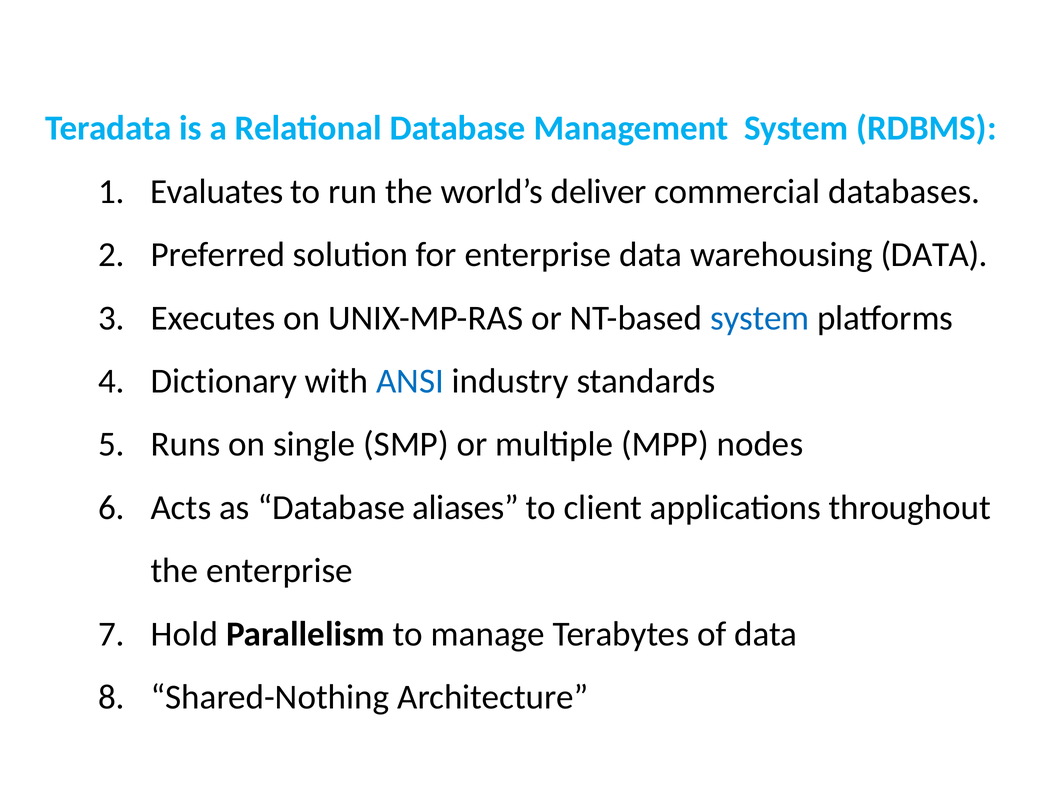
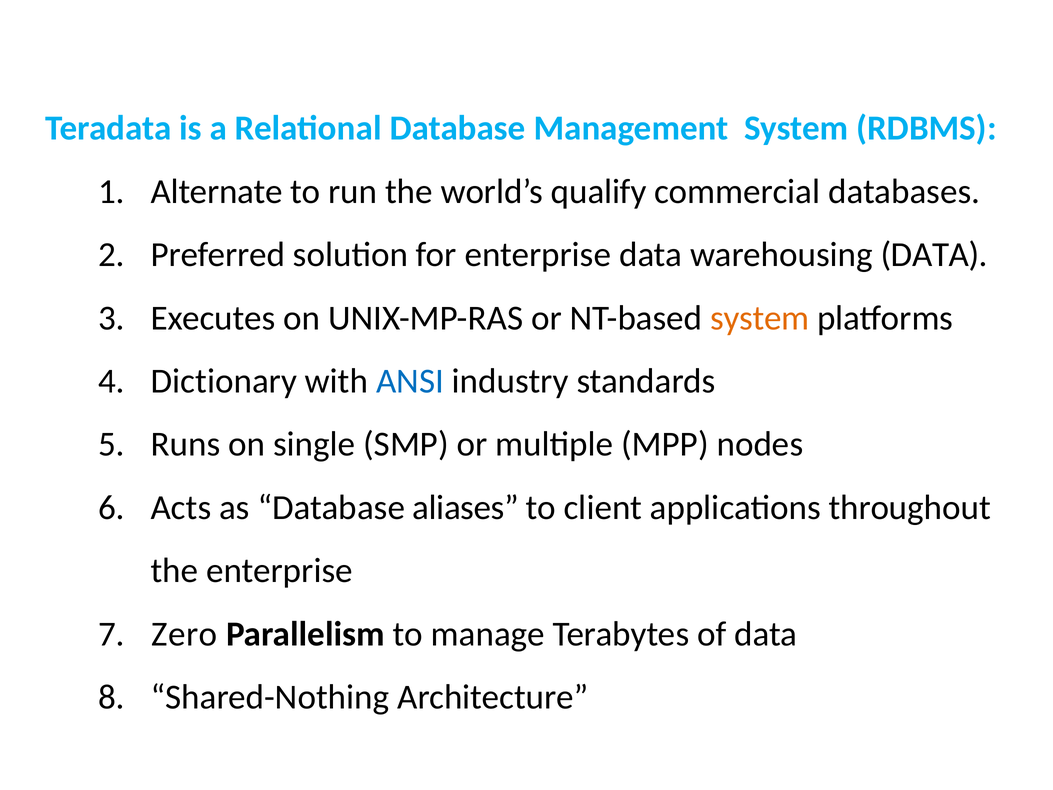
Evaluates: Evaluates -> Alternate
deliver: deliver -> qualify
system at (760, 318) colour: blue -> orange
Hold: Hold -> Zero
